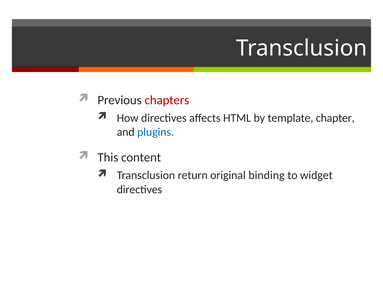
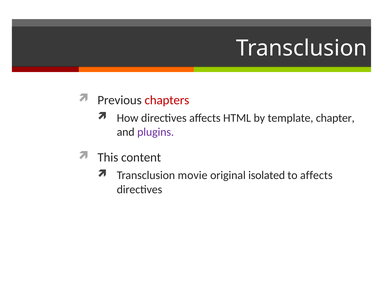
plugins colour: blue -> purple
return: return -> movie
binding: binding -> isolated
to widget: widget -> affects
